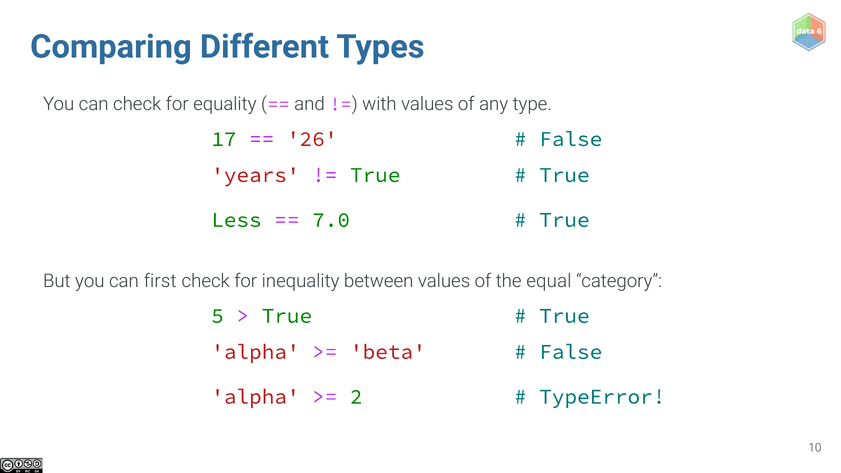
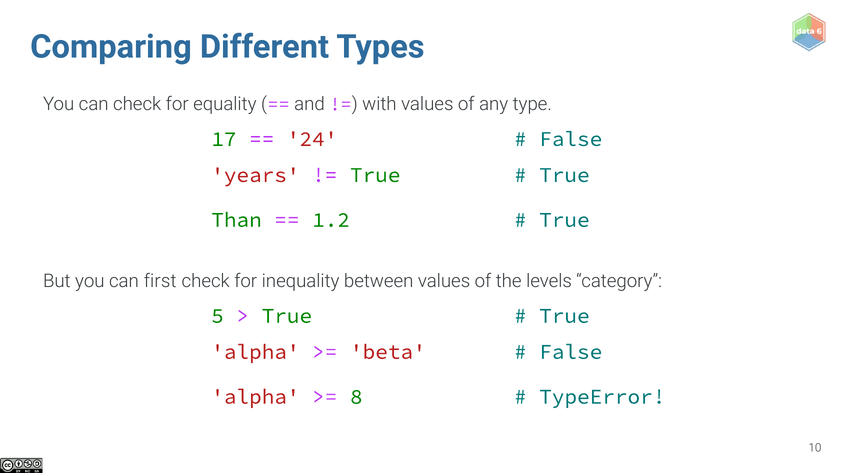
26: 26 -> 24
Less: Less -> Than
7.0: 7.0 -> 1.2
equal: equal -> levels
2: 2 -> 8
